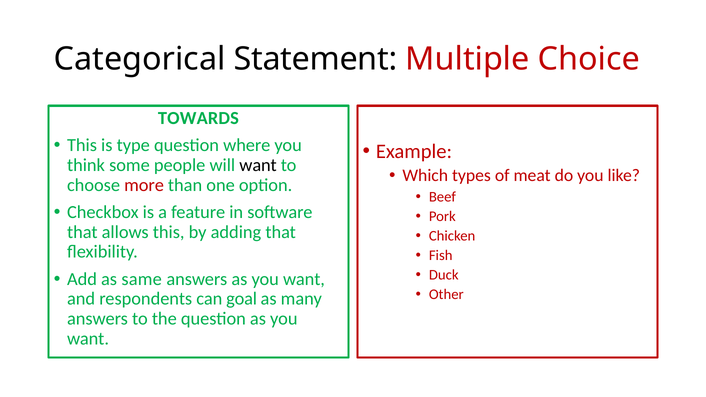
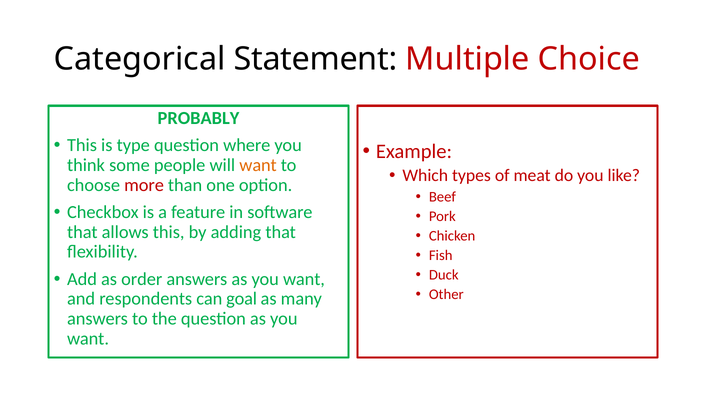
TOWARDS: TOWARDS -> PROBABLY
want at (258, 165) colour: black -> orange
same: same -> order
